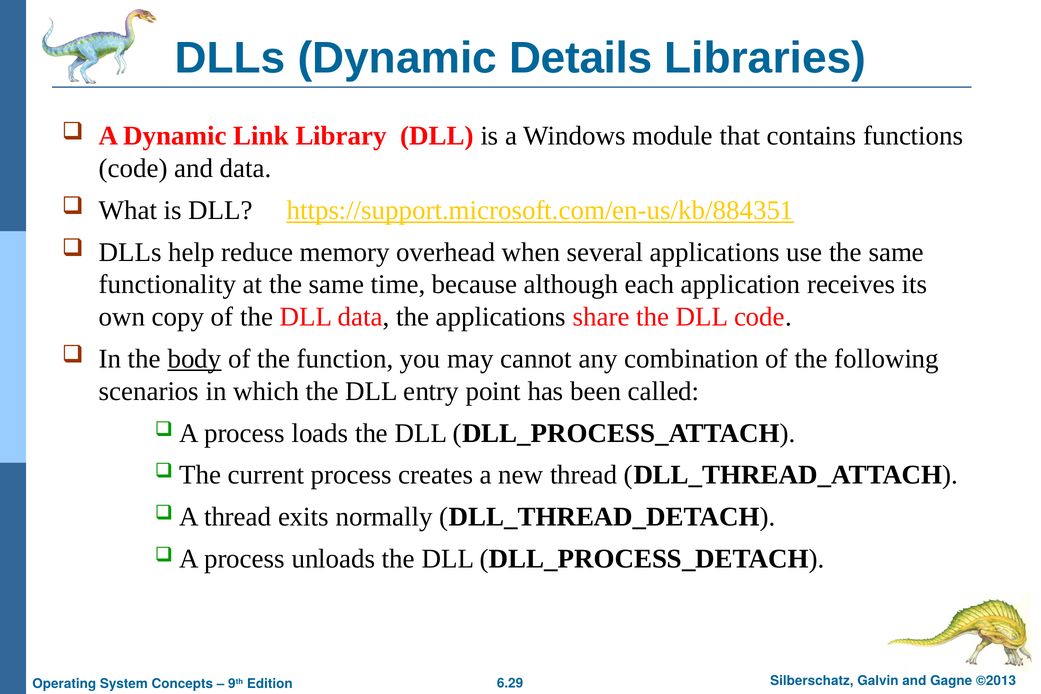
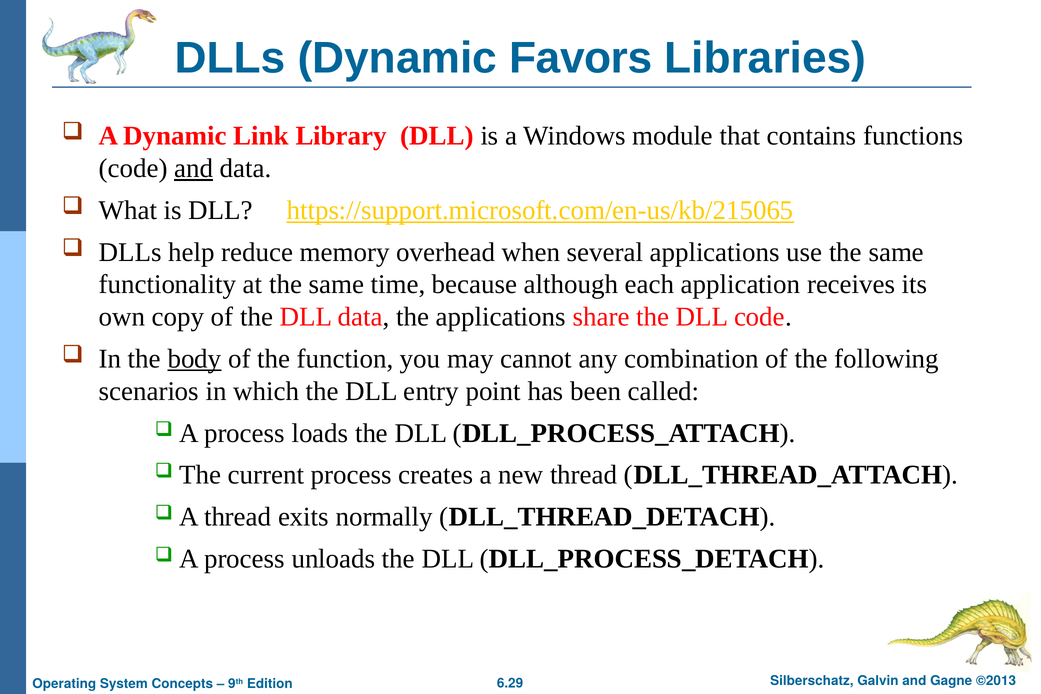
Details: Details -> Favors
and at (194, 168) underline: none -> present
https://support.microsoft.com/en-us/kb/884351: https://support.microsoft.com/en-us/kb/884351 -> https://support.microsoft.com/en-us/kb/215065
